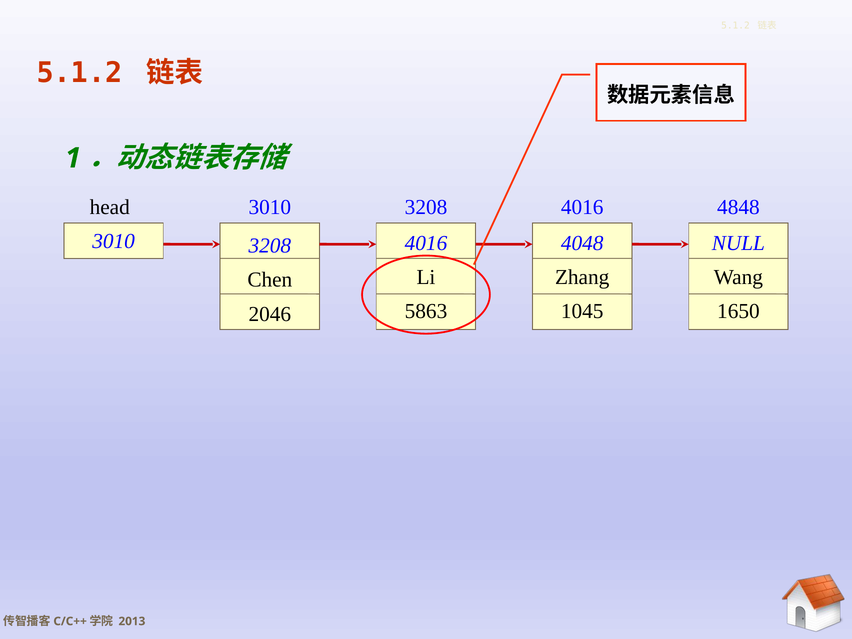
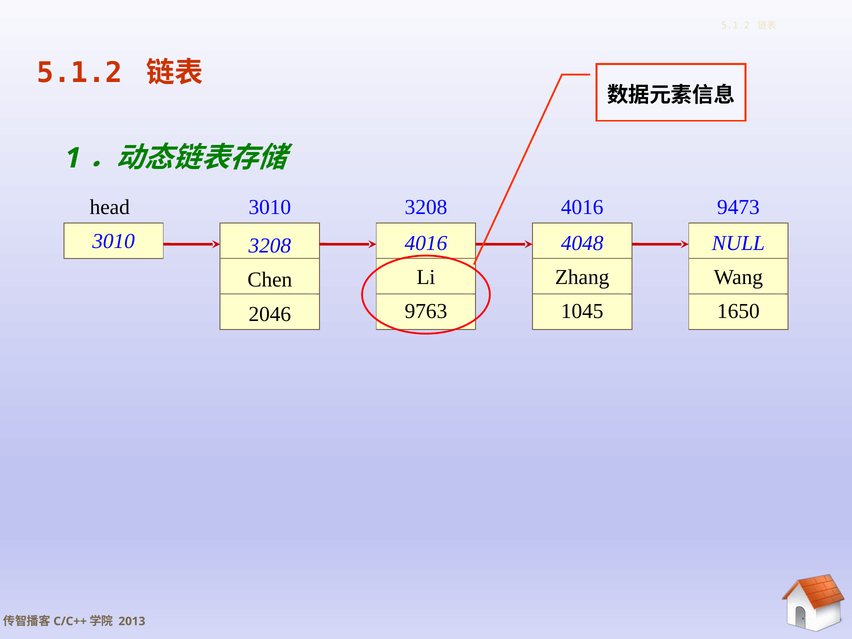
4848: 4848 -> 9473
5863: 5863 -> 9763
